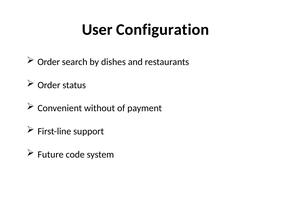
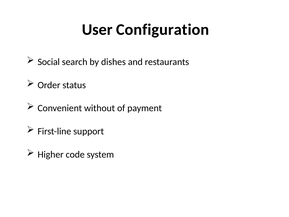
Order at (49, 62): Order -> Social
Future: Future -> Higher
